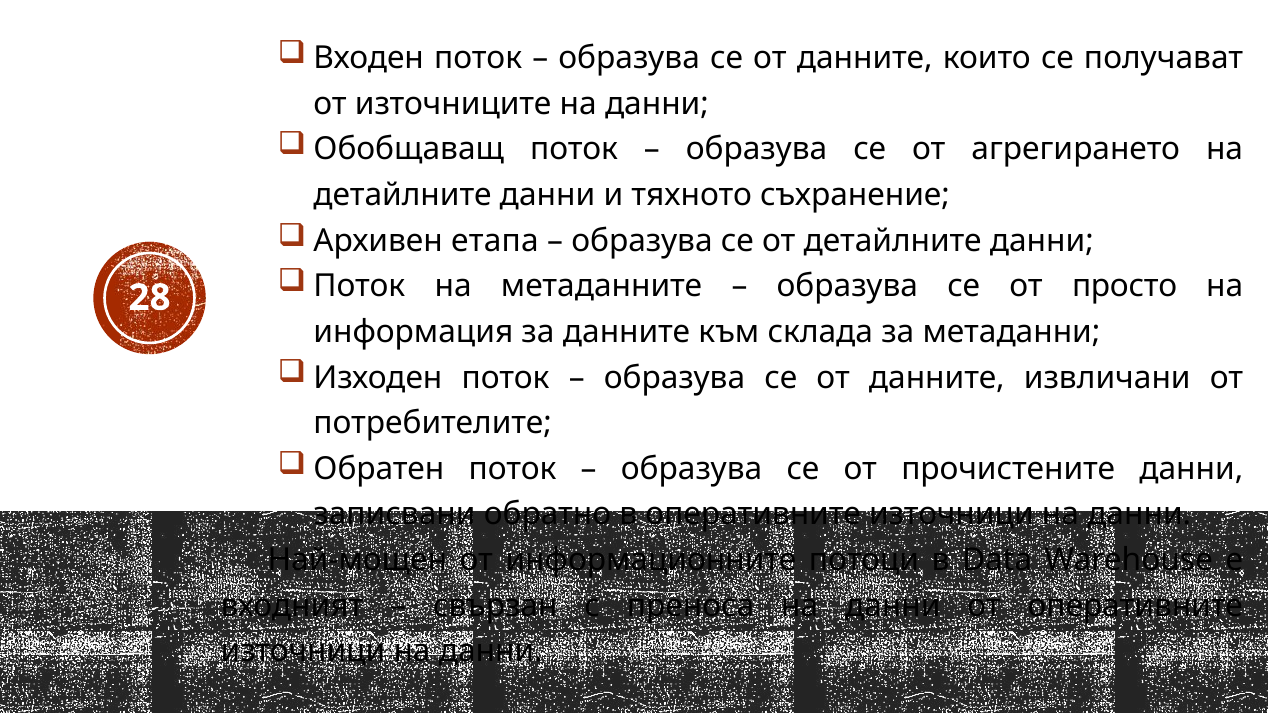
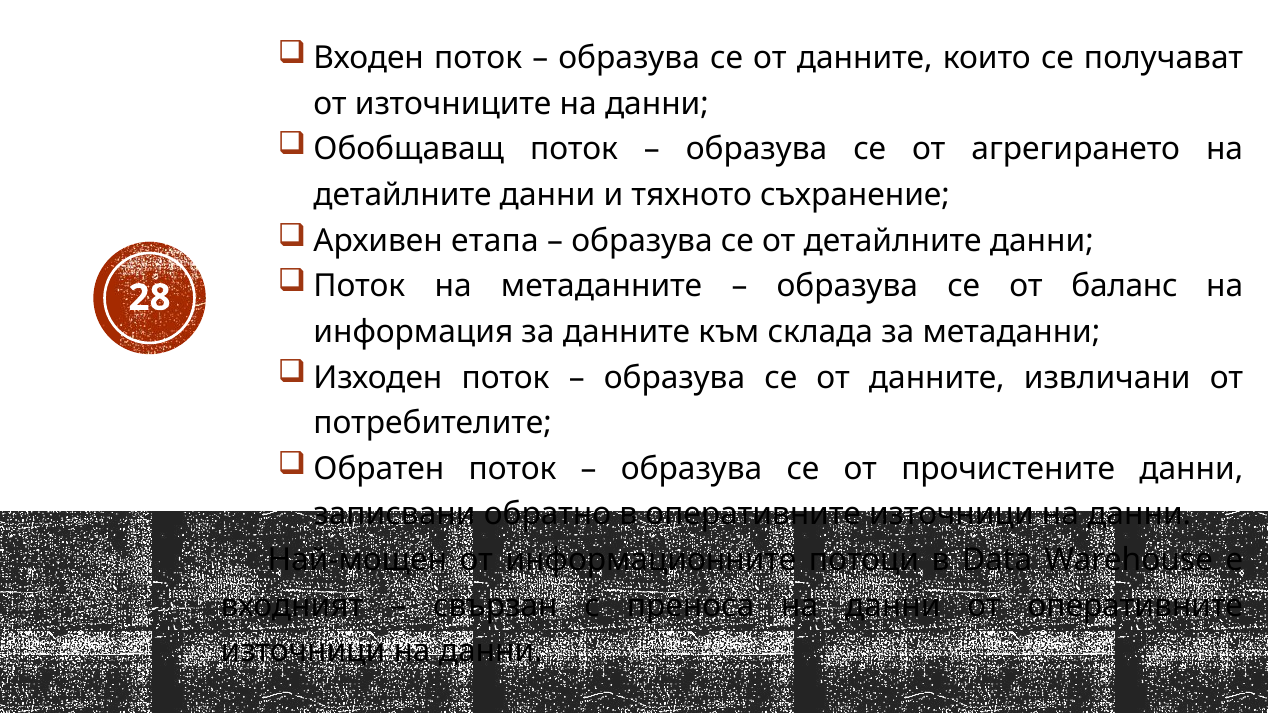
просто: просто -> баланс
